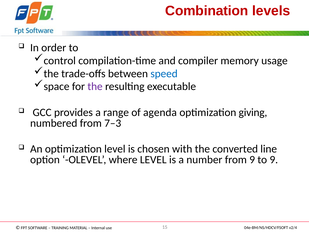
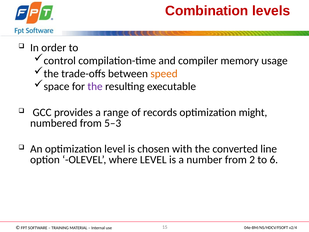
speed colour: blue -> orange
agenda: agenda -> records
giving: giving -> might
7–3: 7–3 -> 5–3
from 9: 9 -> 2
to 9: 9 -> 6
